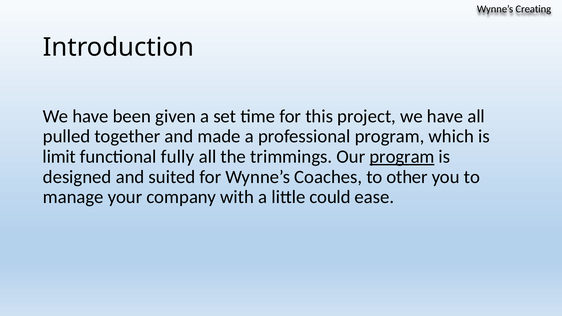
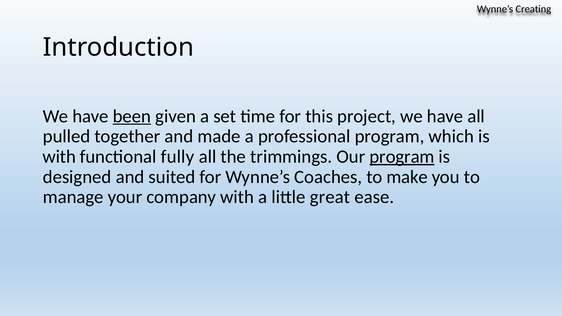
been underline: none -> present
limit at (59, 157): limit -> with
other: other -> make
could: could -> great
